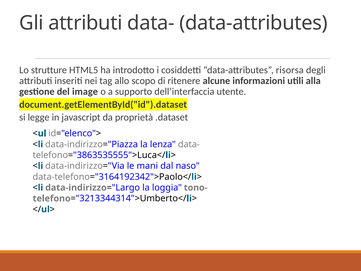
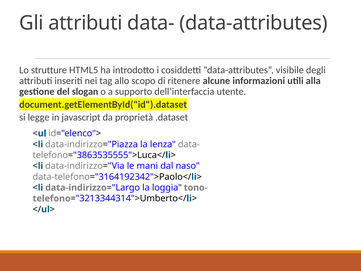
risorsa: risorsa -> visibile
image: image -> slogan
